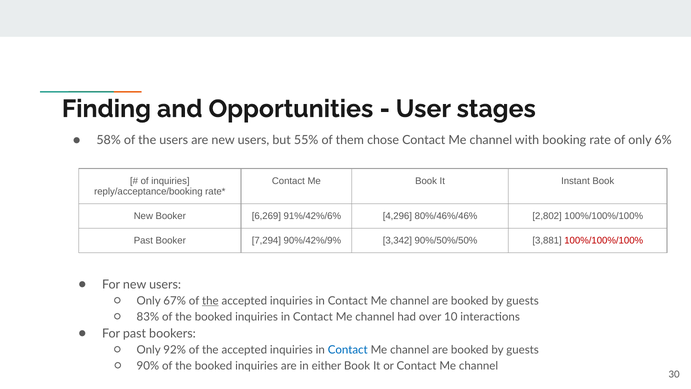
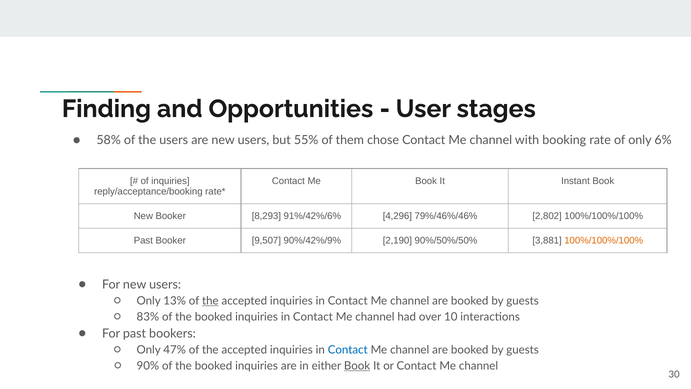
6,269: 6,269 -> 8,293
80%/46%/46%: 80%/46%/46% -> 79%/46%/46%
7,294: 7,294 -> 9,507
3,342: 3,342 -> 2,190
100%/100%/100% at (604, 240) colour: red -> orange
67%: 67% -> 13%
92%: 92% -> 47%
Book at (357, 365) underline: none -> present
